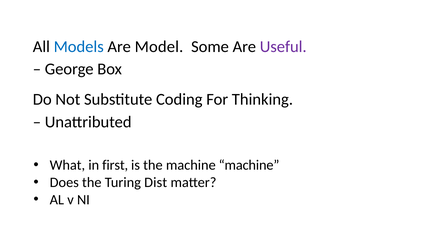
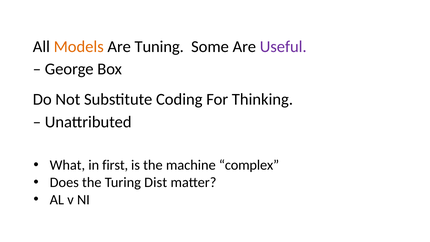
Models colour: blue -> orange
Model: Model -> Tuning
machine machine: machine -> complex
